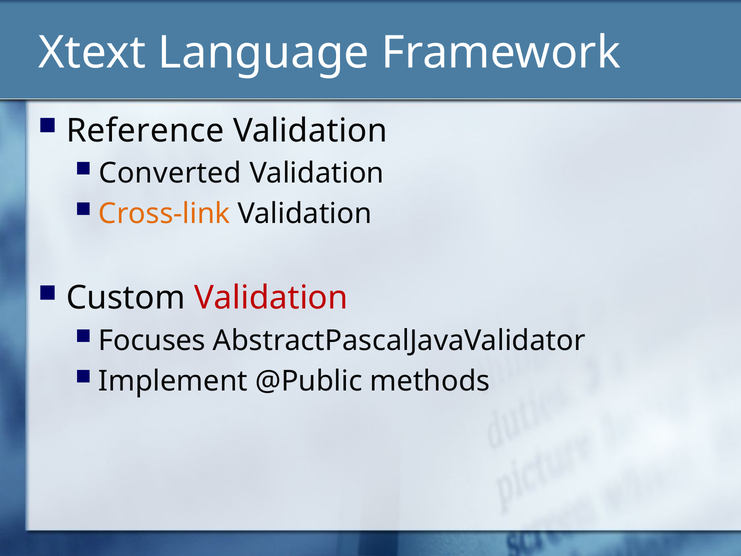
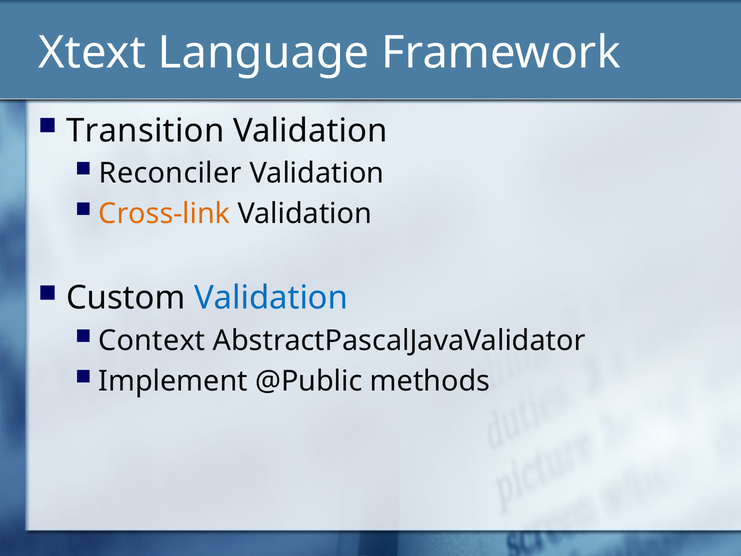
Reference: Reference -> Transition
Converted: Converted -> Reconciler
Validation at (271, 298) colour: red -> blue
Focuses: Focuses -> Context
